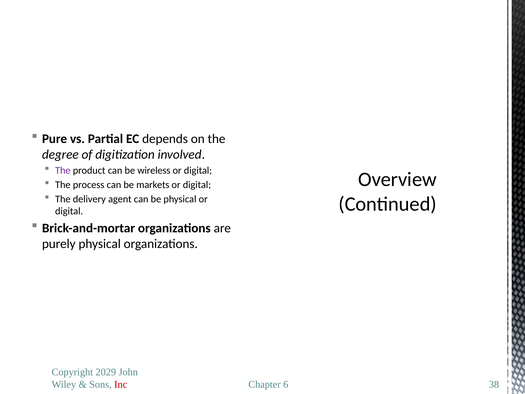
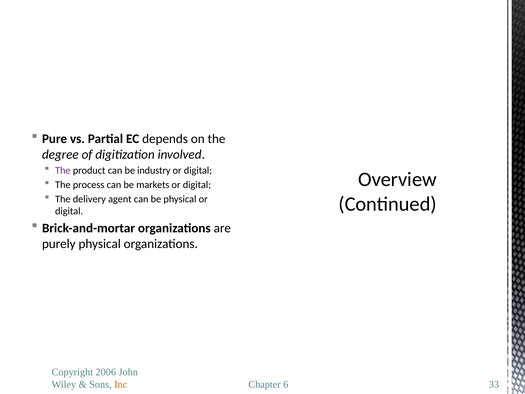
wireless: wireless -> industry
2029: 2029 -> 2006
Inc colour: red -> orange
38: 38 -> 33
